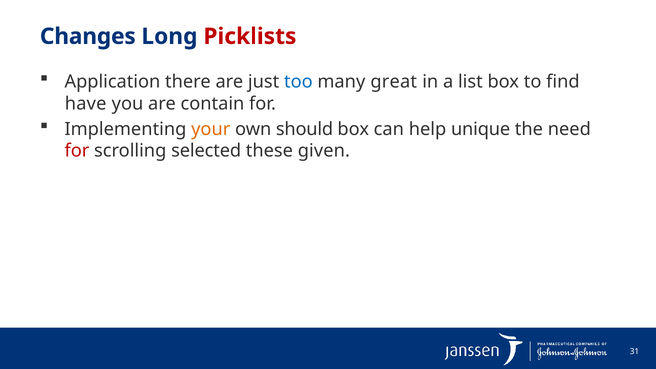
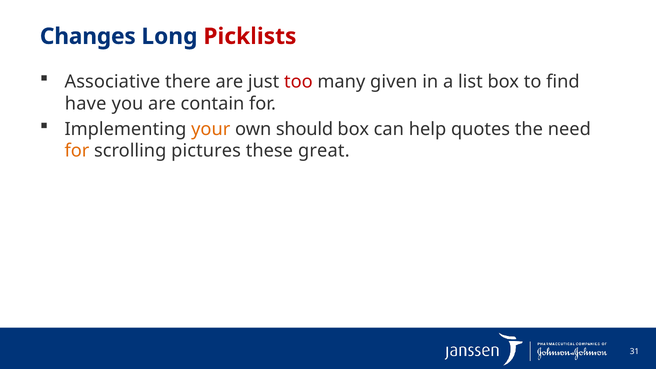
Application: Application -> Associative
too colour: blue -> red
great: great -> given
unique: unique -> quotes
for at (77, 151) colour: red -> orange
selected: selected -> pictures
given: given -> great
